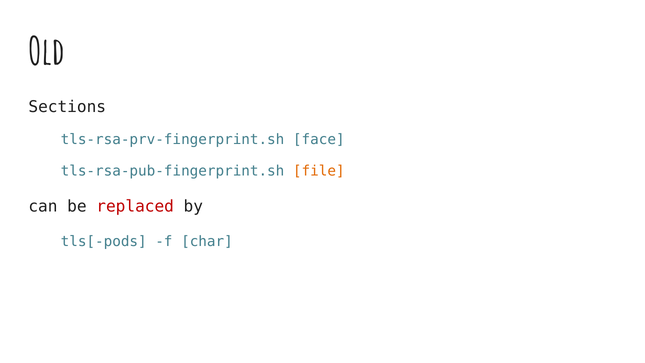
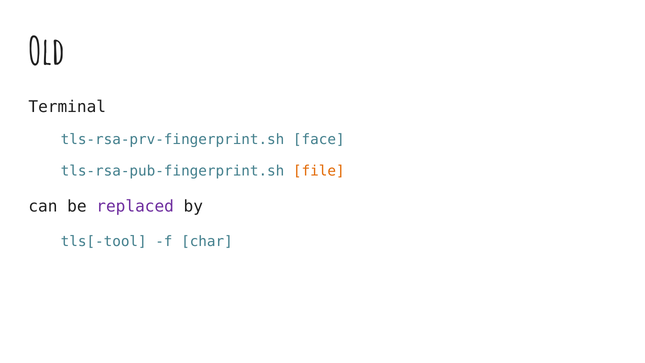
Sections: Sections -> Terminal
replaced colour: red -> purple
tls[-pods: tls[-pods -> tls[-tool
